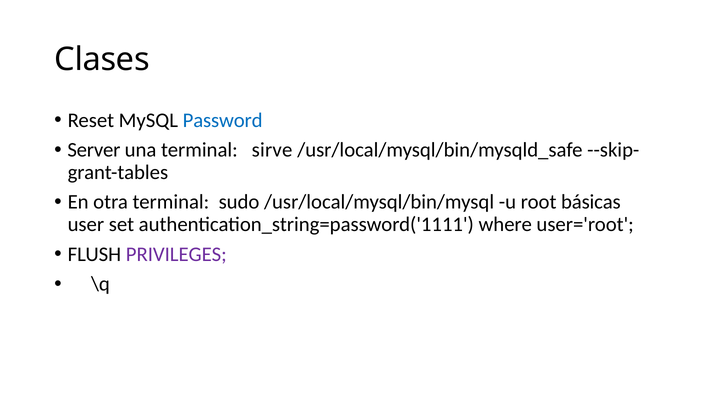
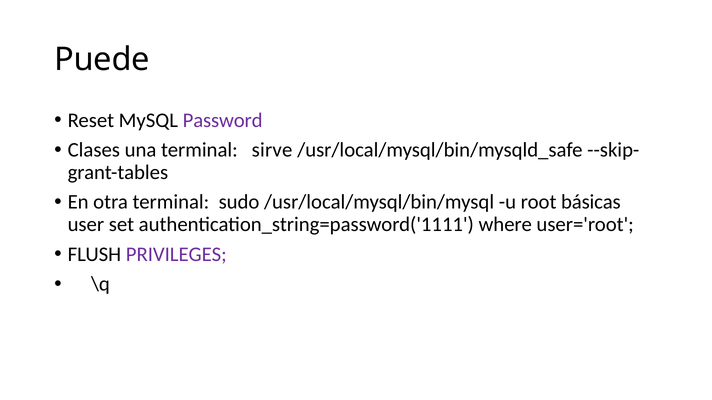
Clases: Clases -> Puede
Password colour: blue -> purple
Server: Server -> Clases
